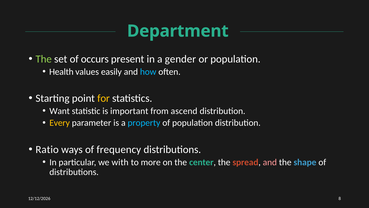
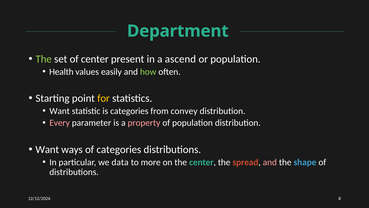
of occurs: occurs -> center
gender: gender -> ascend
how colour: light blue -> light green
is important: important -> categories
ascend: ascend -> convey
Every colour: yellow -> pink
property colour: light blue -> pink
Ratio at (47, 149): Ratio -> Want
of frequency: frequency -> categories
with: with -> data
